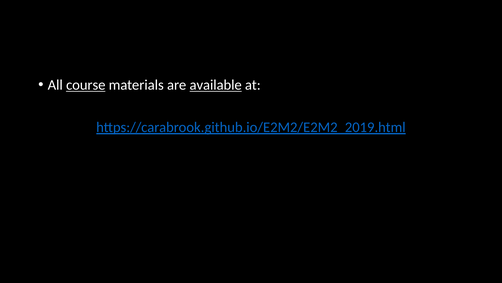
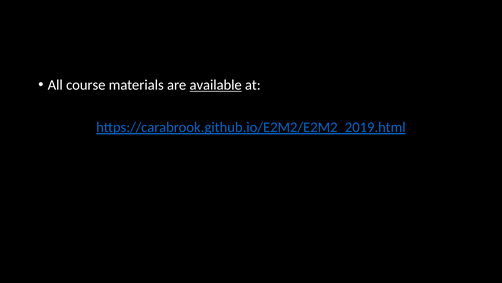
course underline: present -> none
